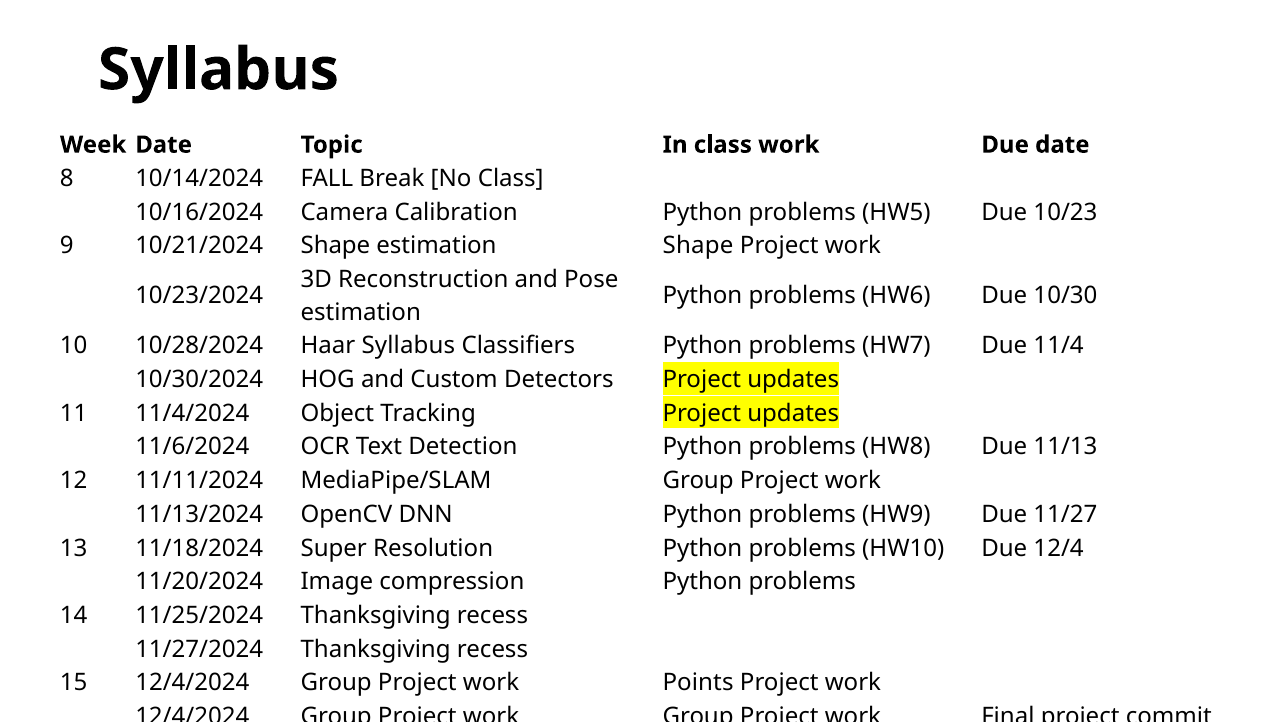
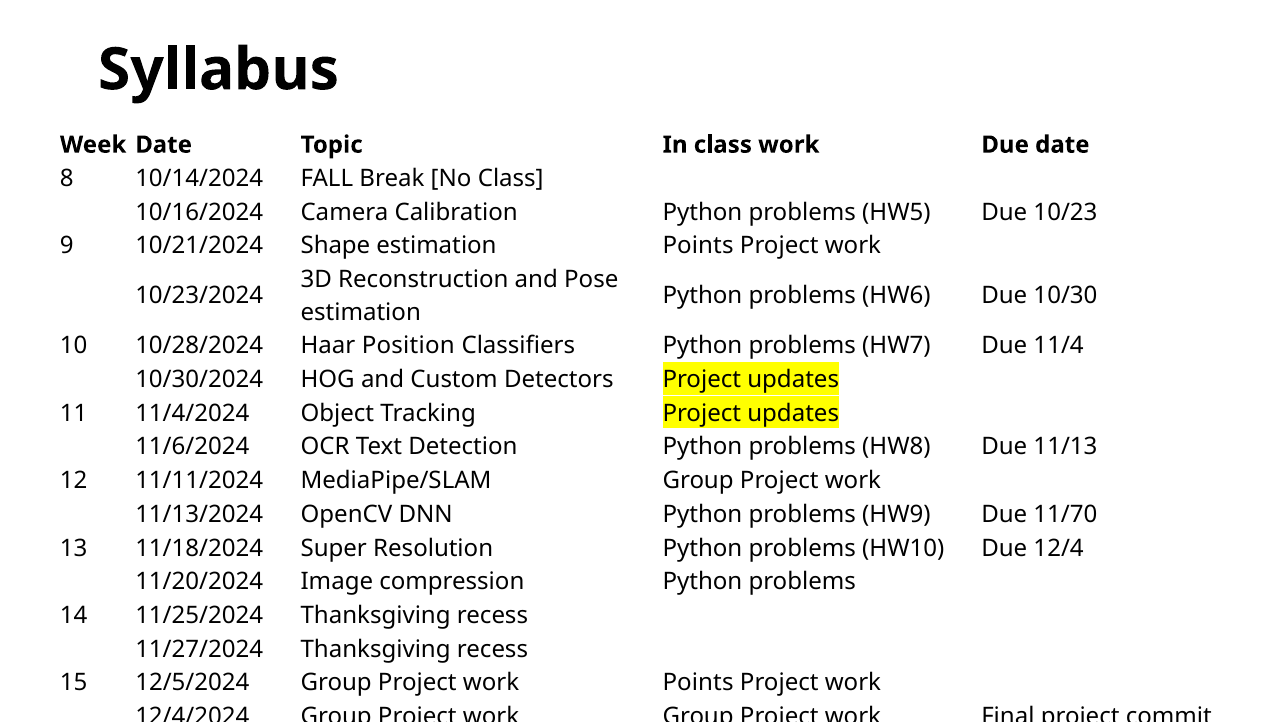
estimation Shape: Shape -> Points
Haar Syllabus: Syllabus -> Position
11/27: 11/27 -> 11/70
15 12/4/2024: 12/4/2024 -> 12/5/2024
